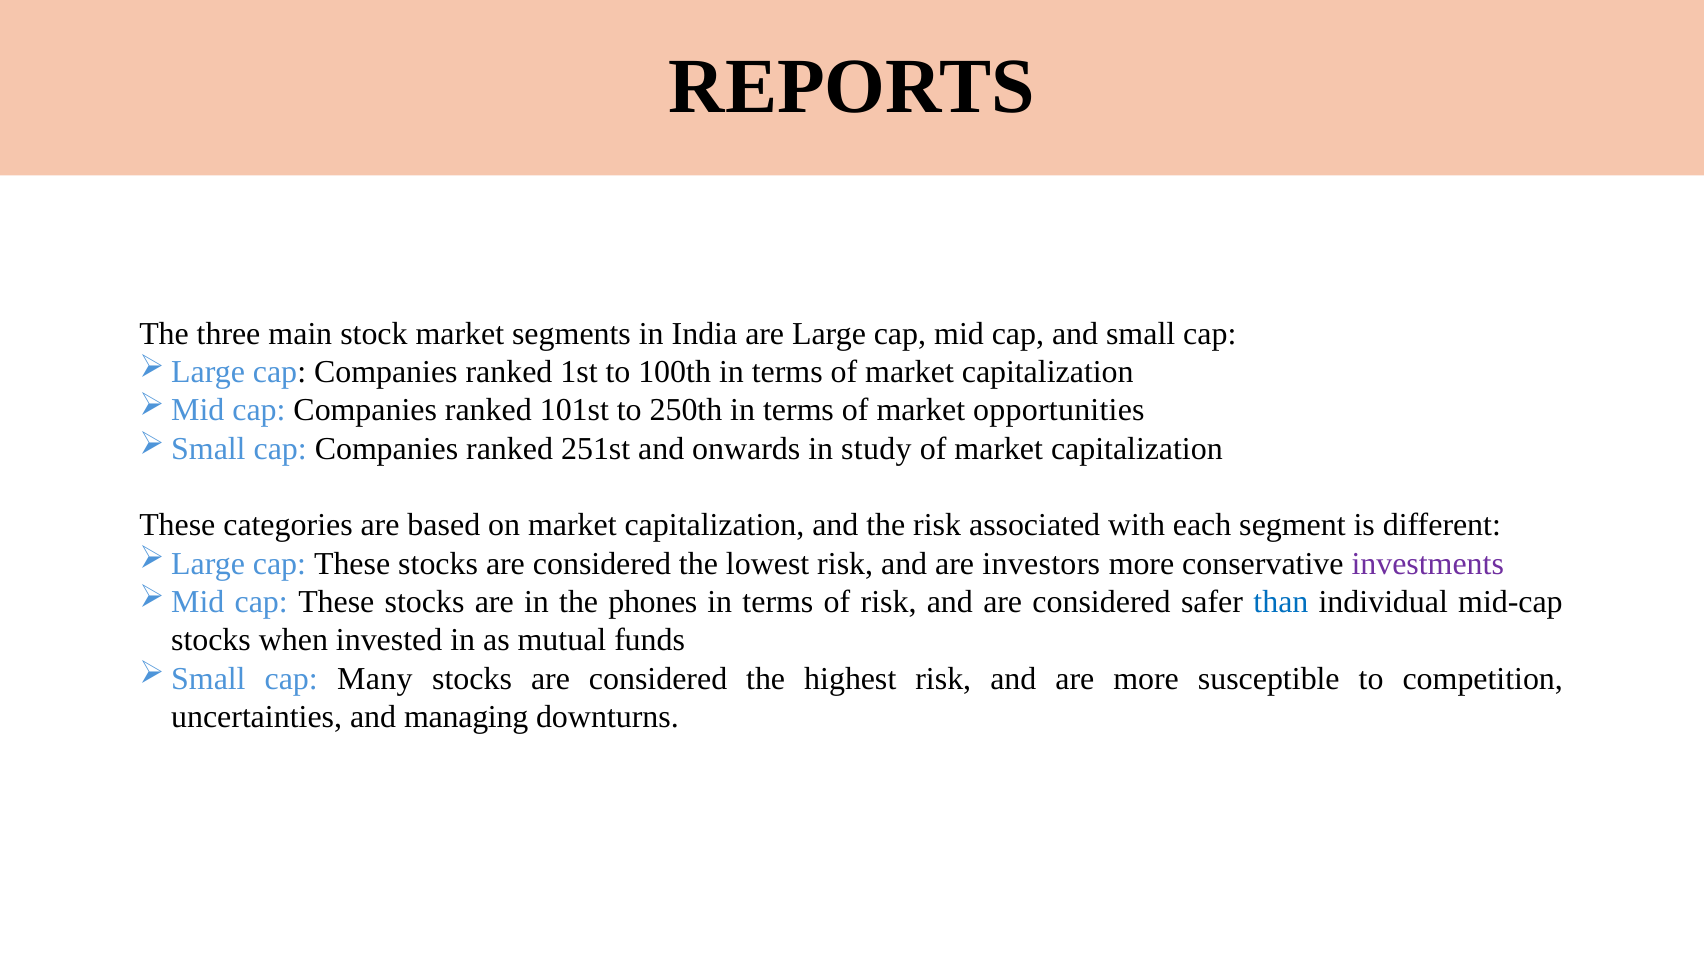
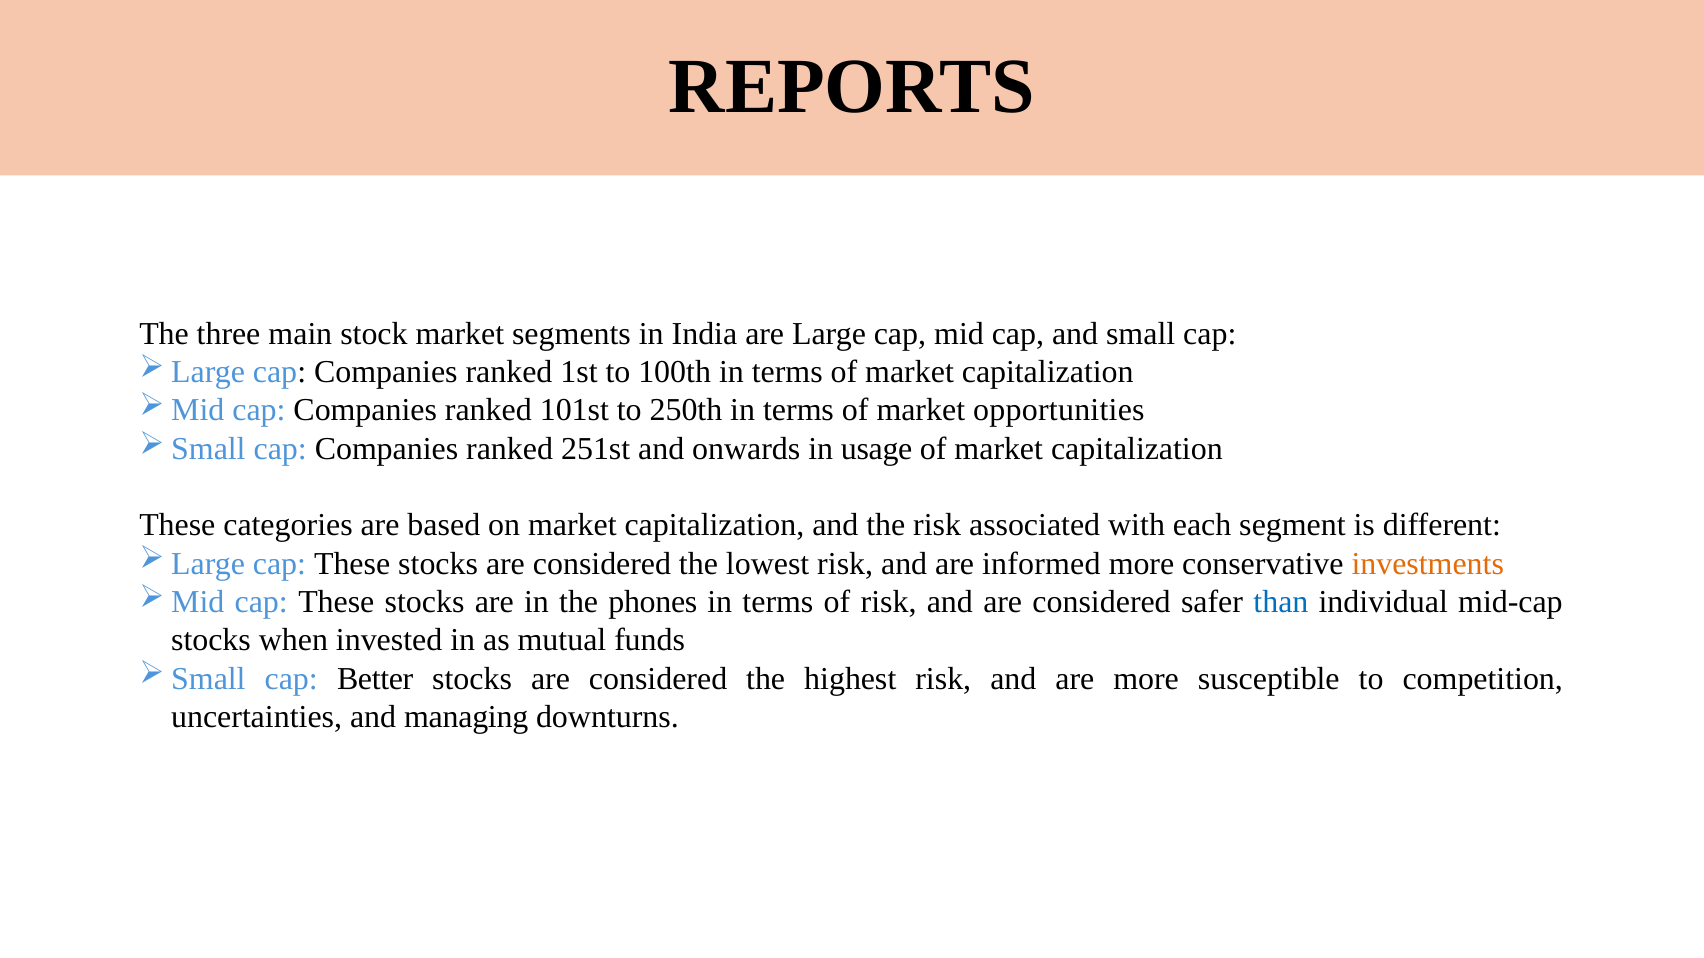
study: study -> usage
investors: investors -> informed
investments colour: purple -> orange
Many: Many -> Better
